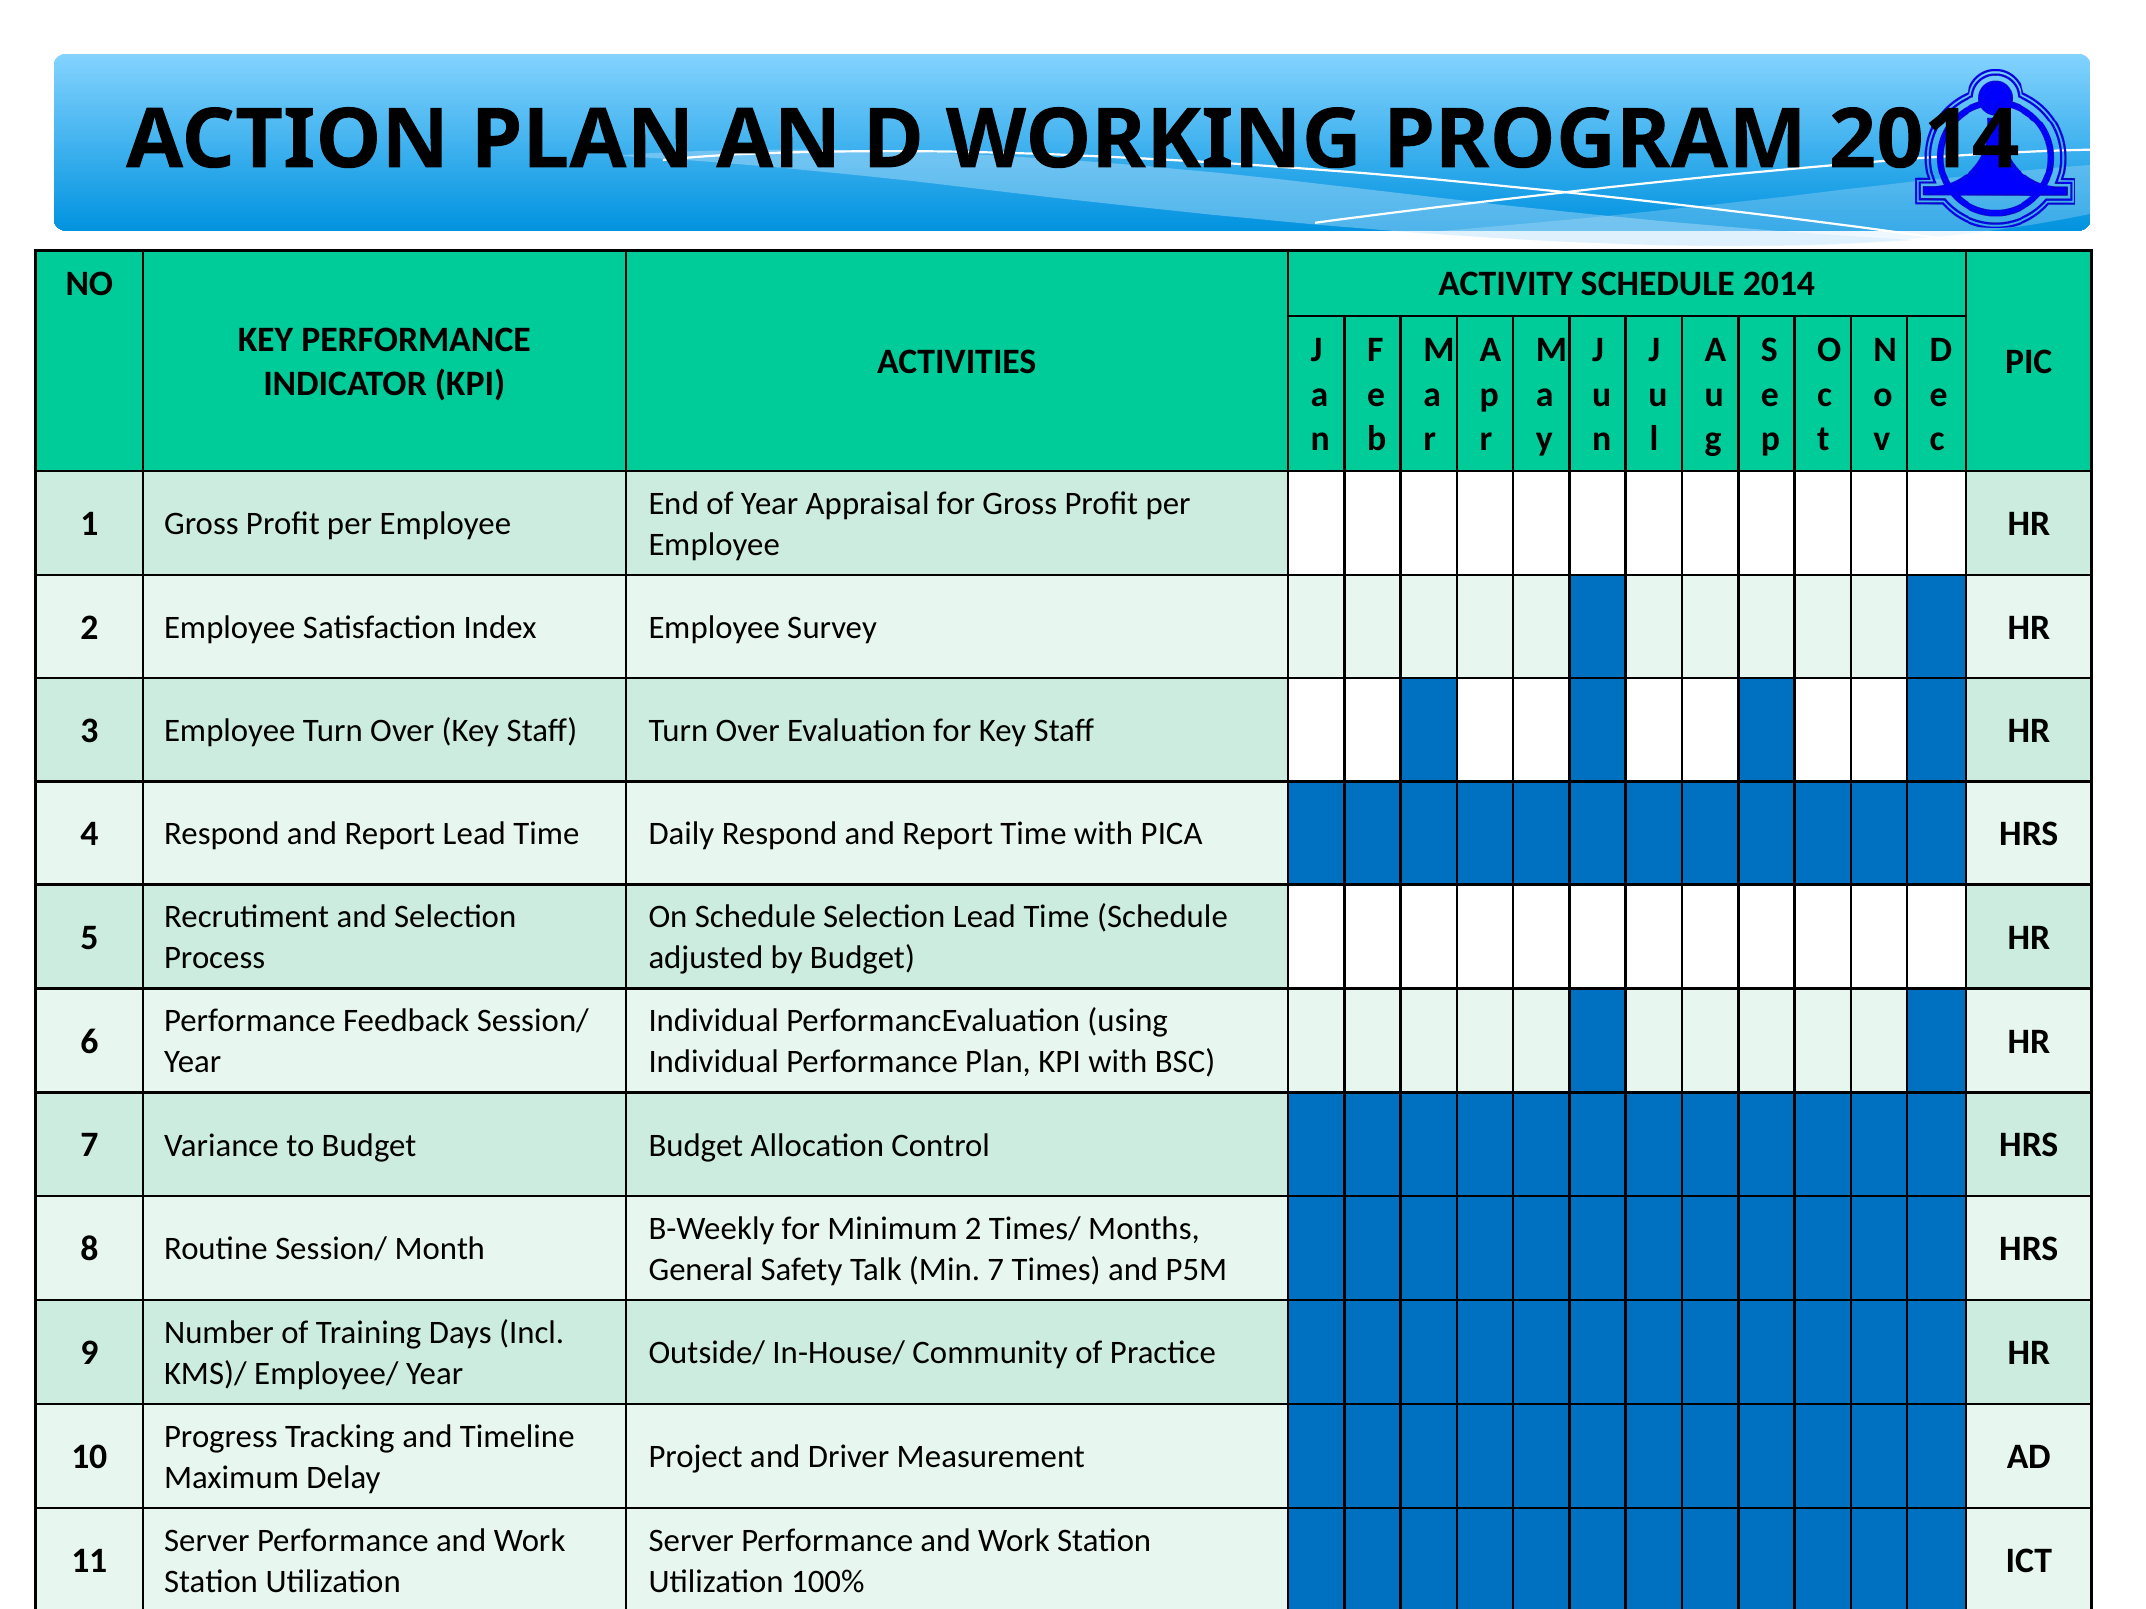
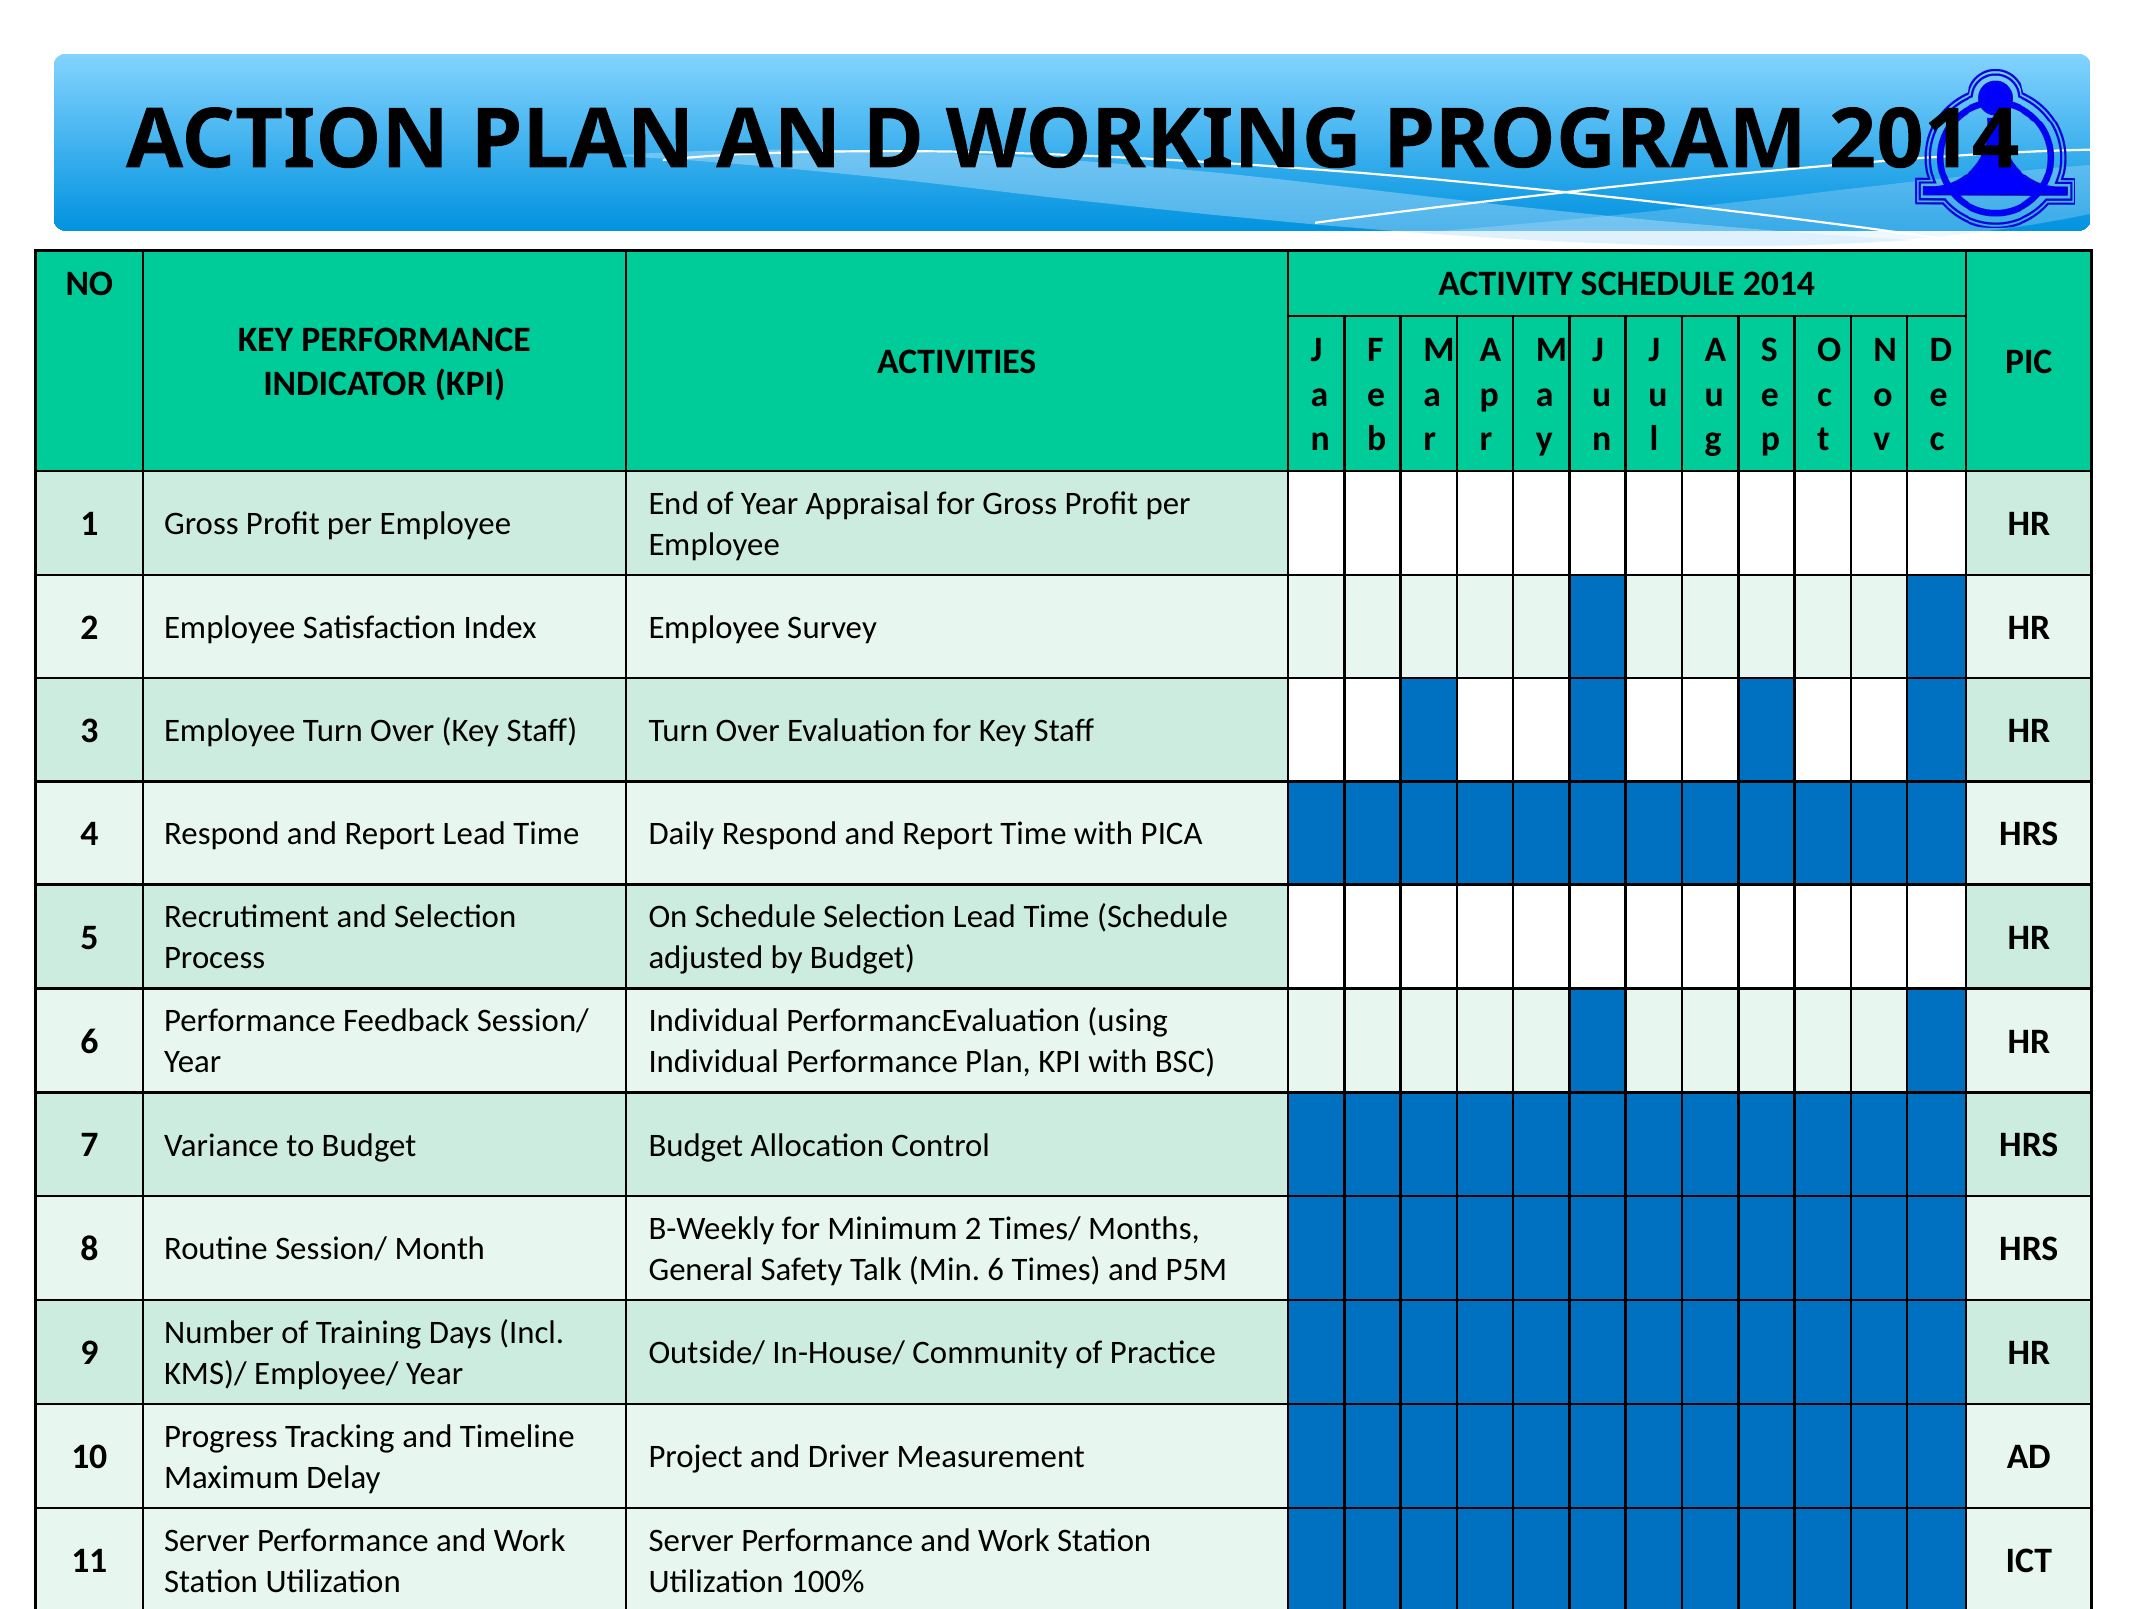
Min 7: 7 -> 6
